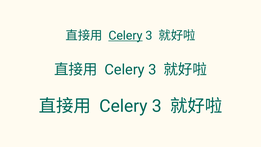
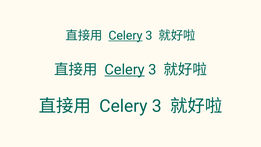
Celery at (125, 70) underline: none -> present
